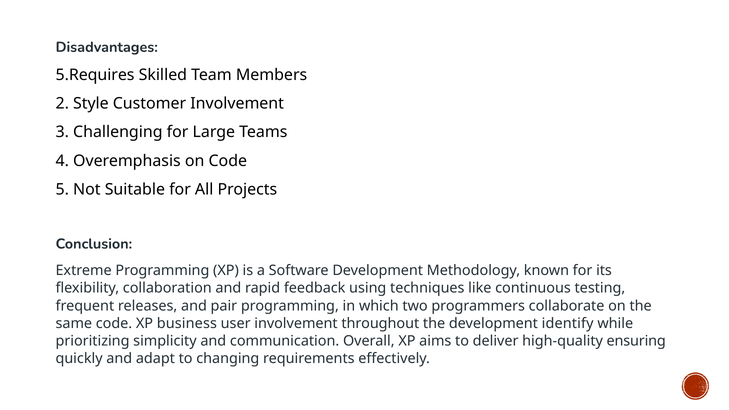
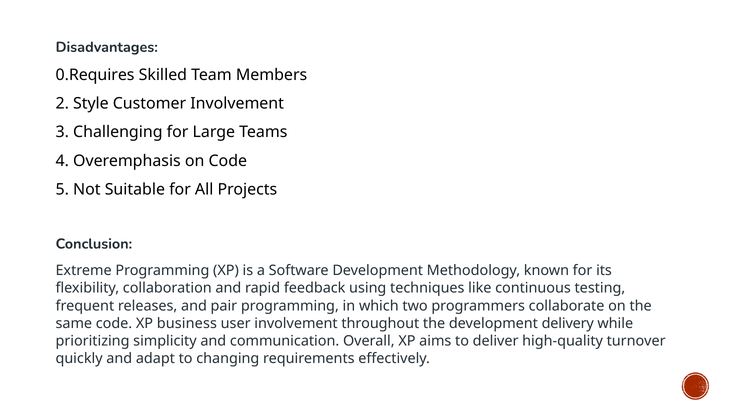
5.Requires: 5.Requires -> 0.Requires
identify: identify -> delivery
ensuring: ensuring -> turnover
